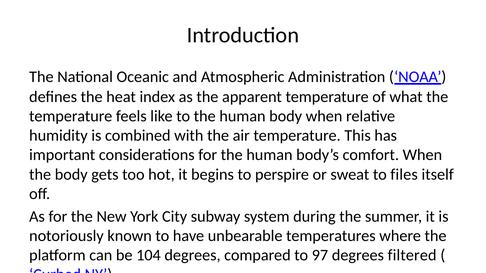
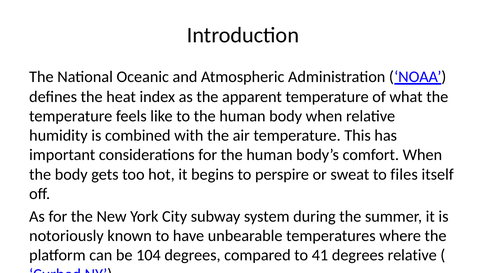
97: 97 -> 41
degrees filtered: filtered -> relative
